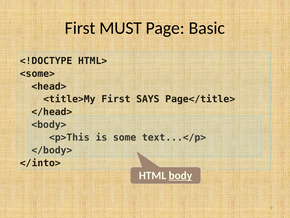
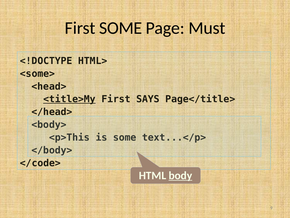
First MUST: MUST -> SOME
Basic: Basic -> Must
<title>My underline: none -> present
</into>: </into> -> </code>
